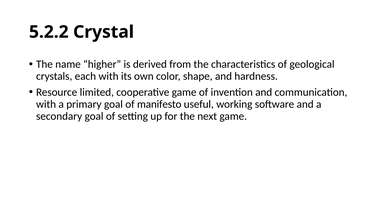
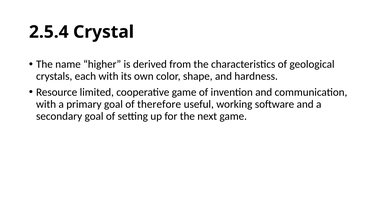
5.2.2: 5.2.2 -> 2.5.4
manifesto: manifesto -> therefore
